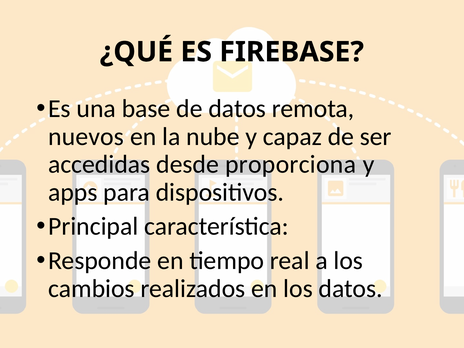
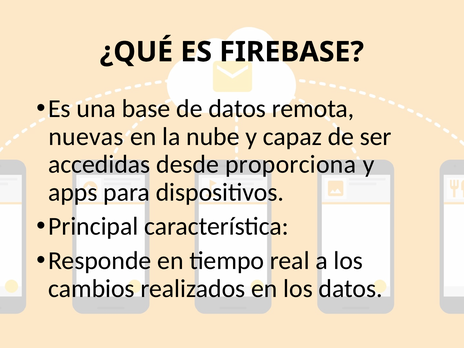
nuevos: nuevos -> nuevas
